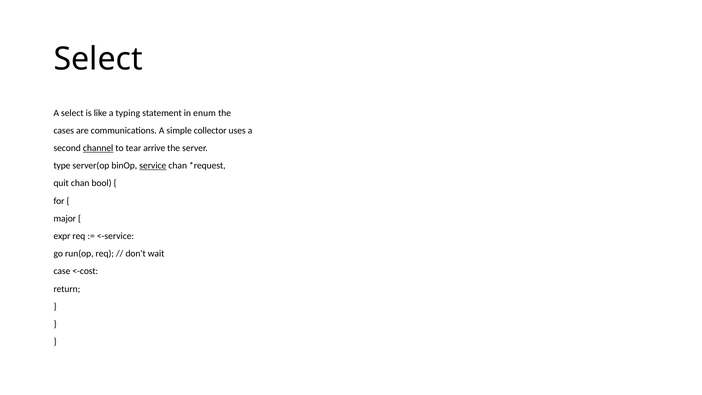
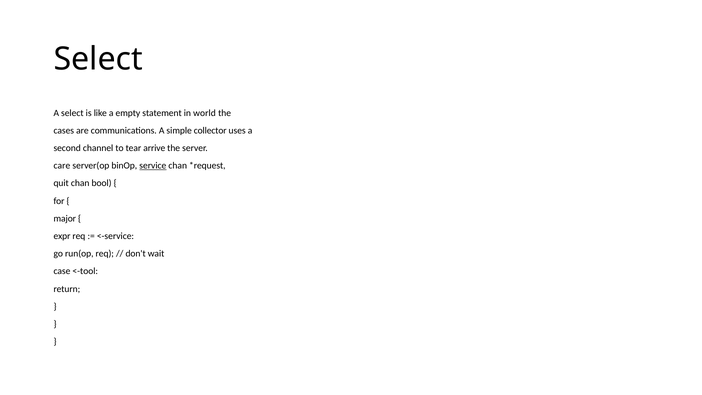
typing: typing -> empty
enum: enum -> world
channel underline: present -> none
type: type -> care
<-cost: <-cost -> <-tool
